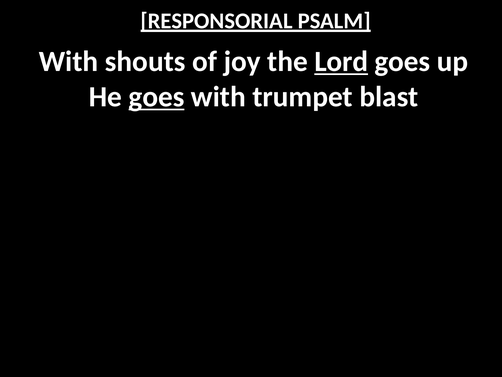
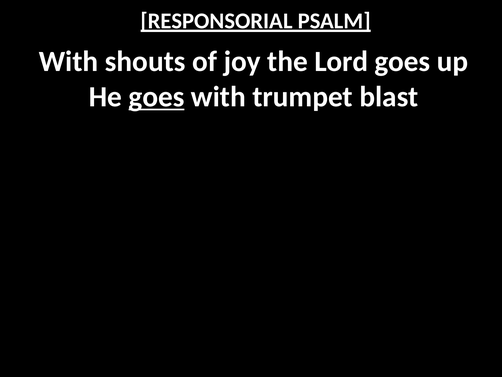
Lord underline: present -> none
